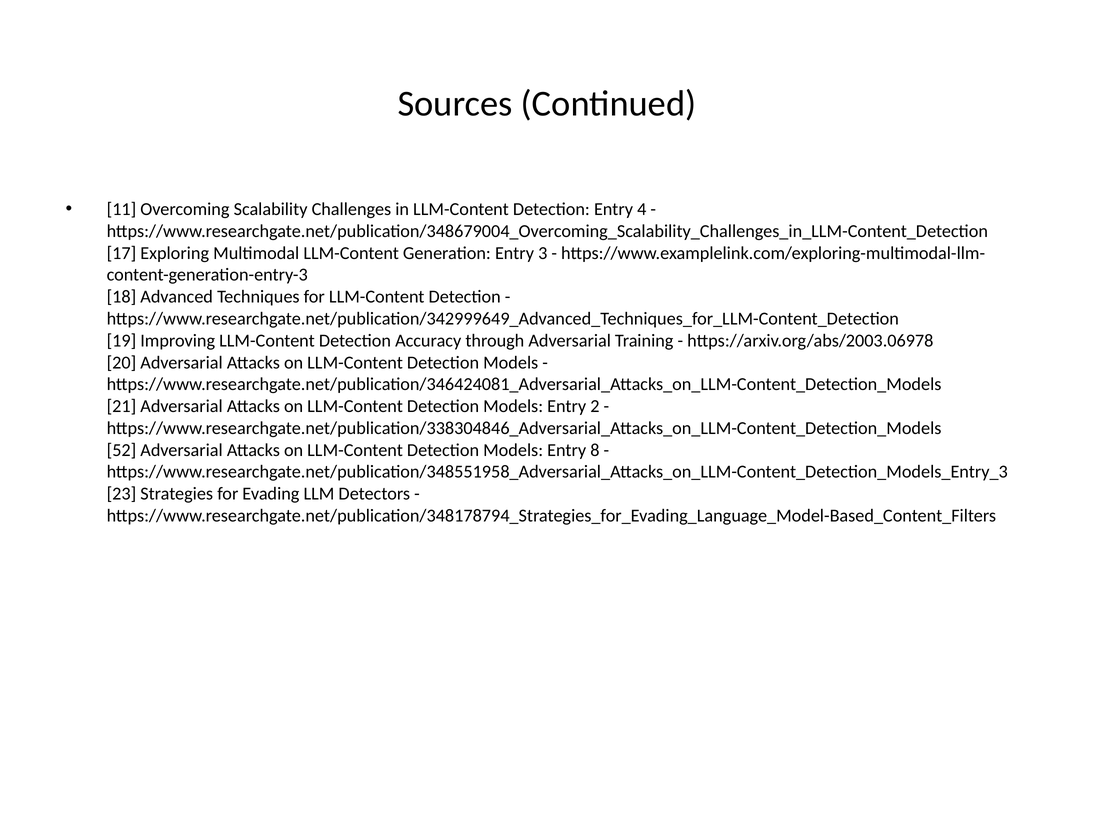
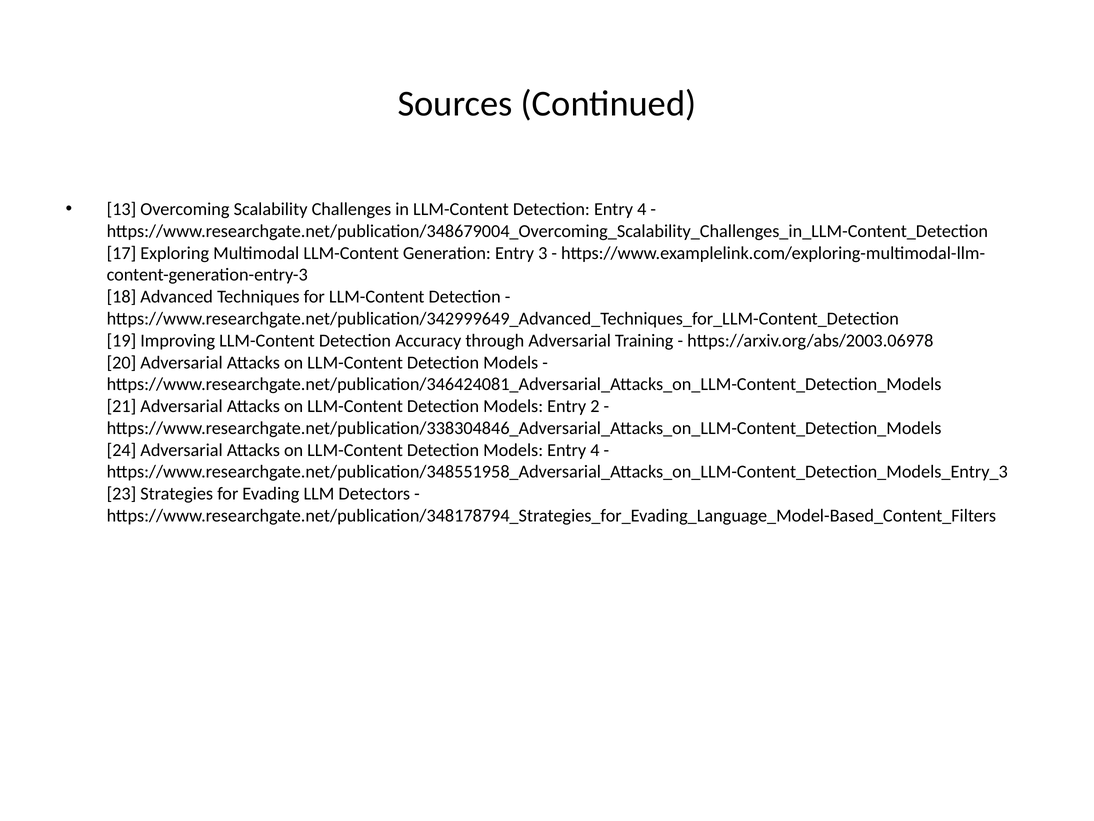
11: 11 -> 13
52: 52 -> 24
Models Entry 8: 8 -> 4
